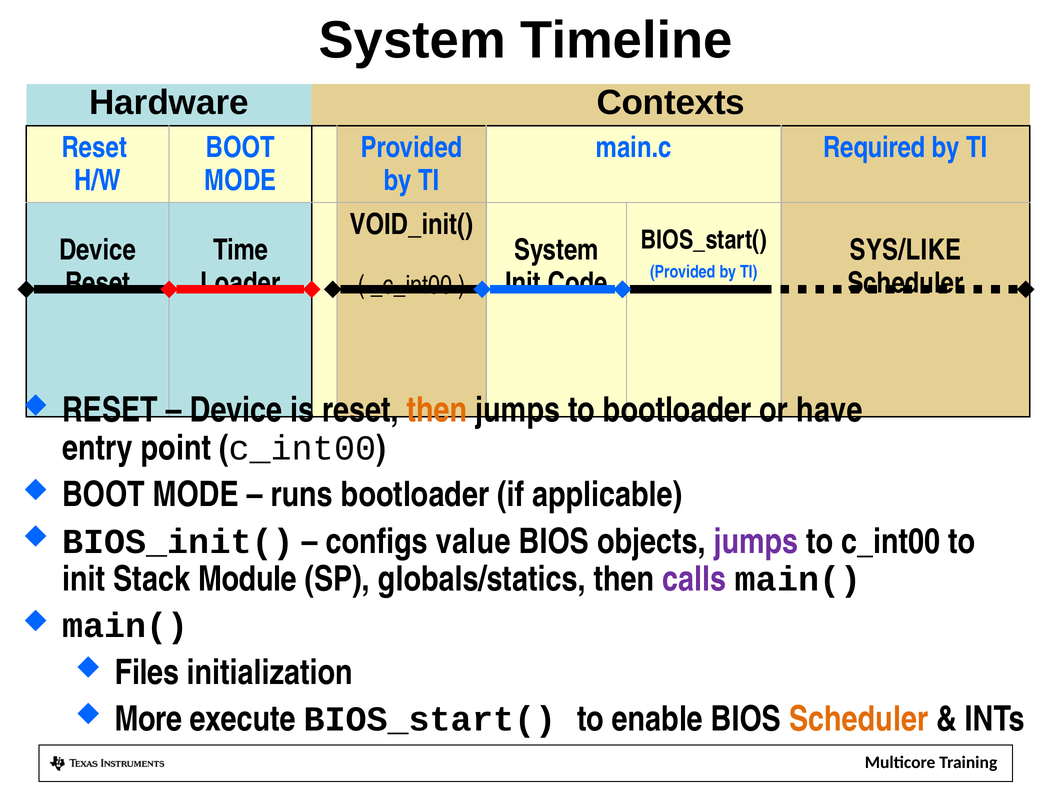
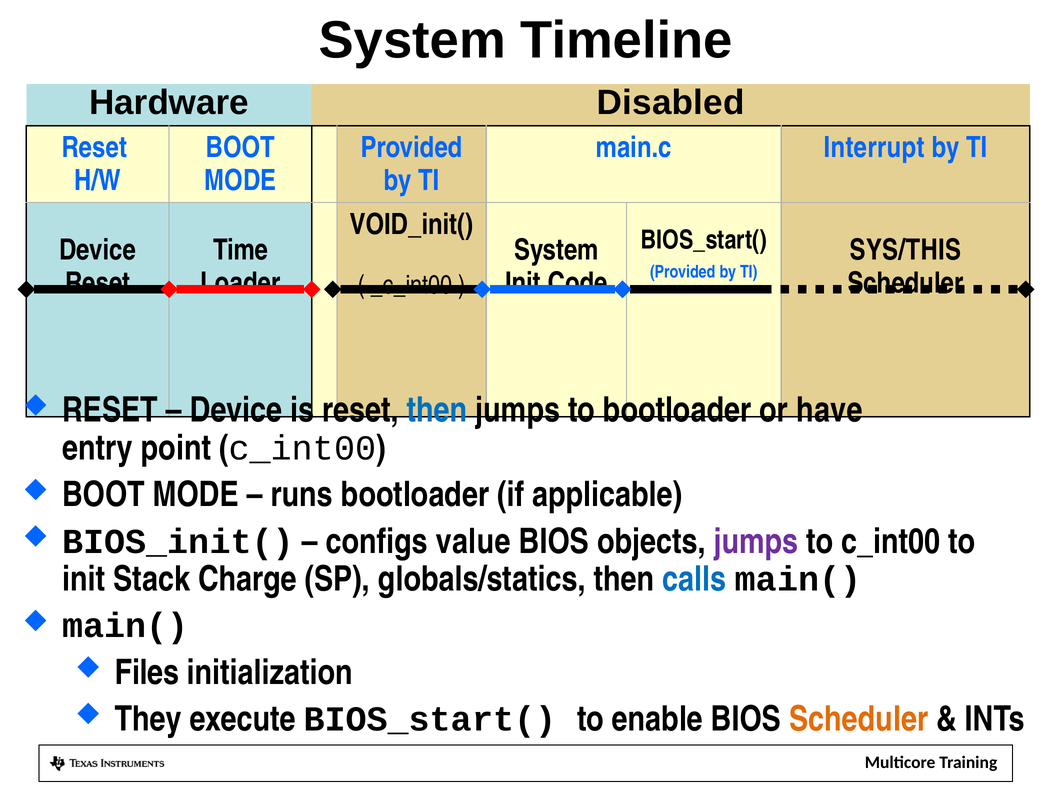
Contexts: Contexts -> Disabled
Required: Required -> Interrupt
SYS/LIKE: SYS/LIKE -> SYS/THIS
then at (437, 410) colour: orange -> blue
Module: Module -> Charge
calls colour: purple -> blue
More: More -> They
